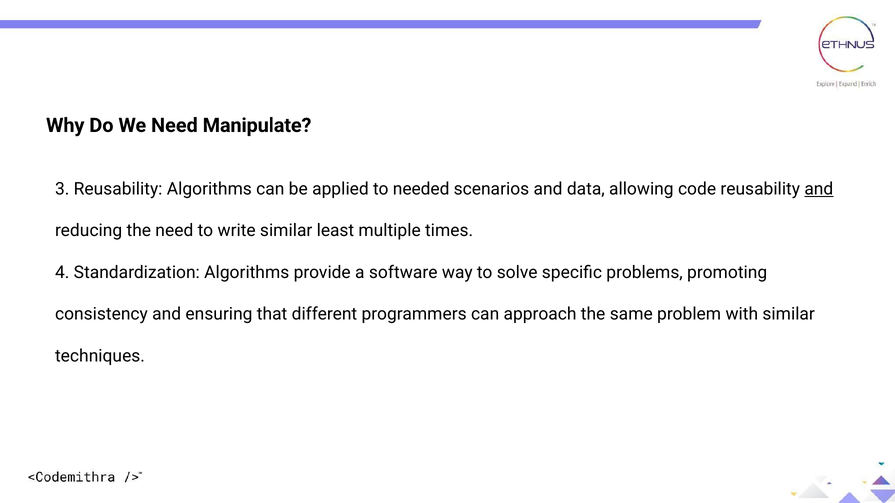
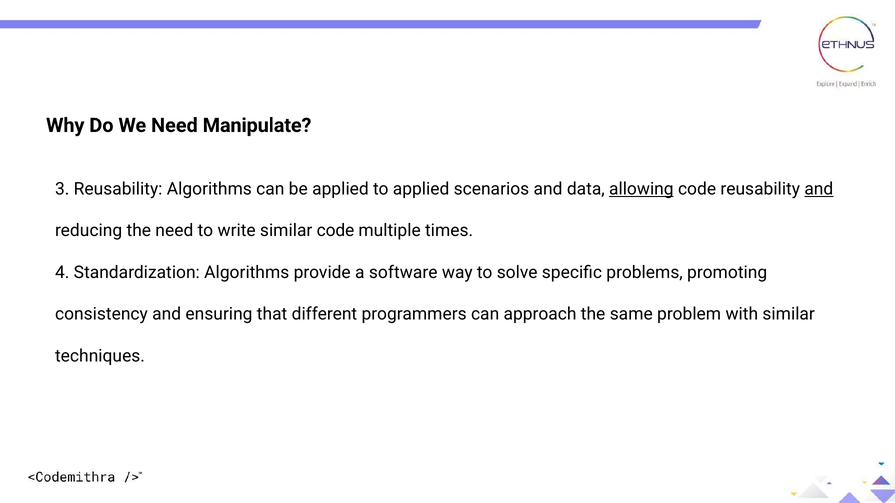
to needed: needed -> applied
allowing underline: none -> present
similar least: least -> code
